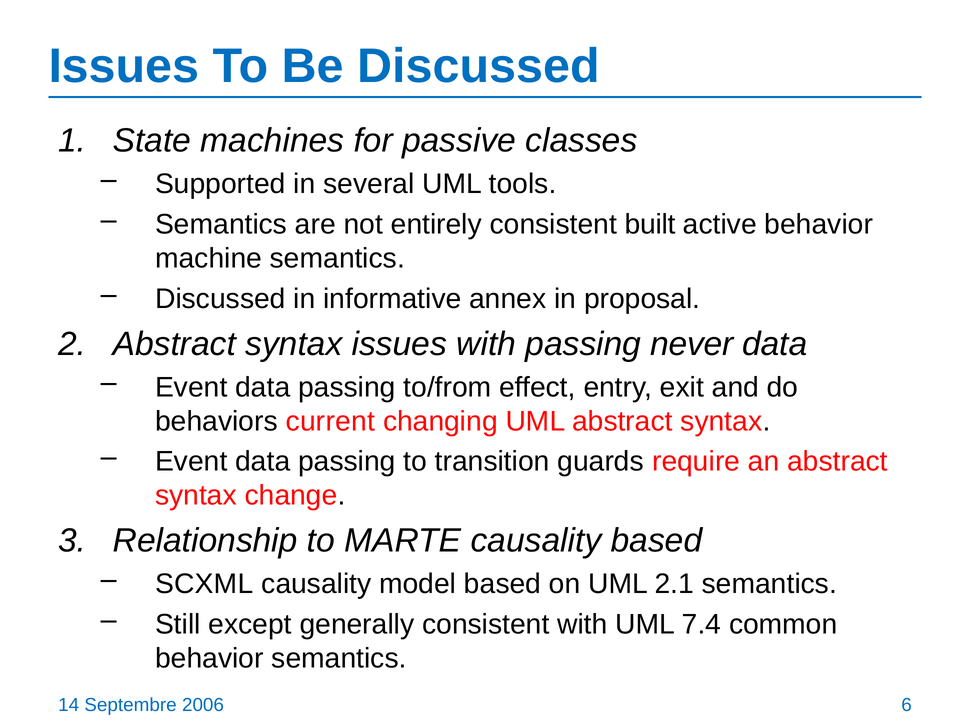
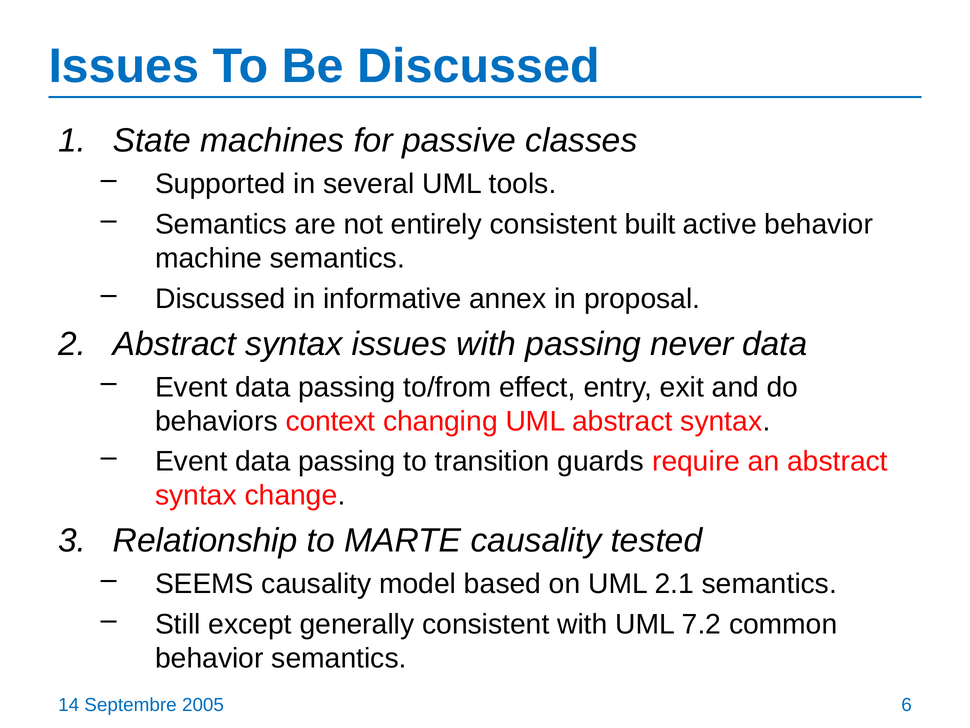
current: current -> context
causality based: based -> tested
SCXML: SCXML -> SEEMS
7.4: 7.4 -> 7.2
2006: 2006 -> 2005
